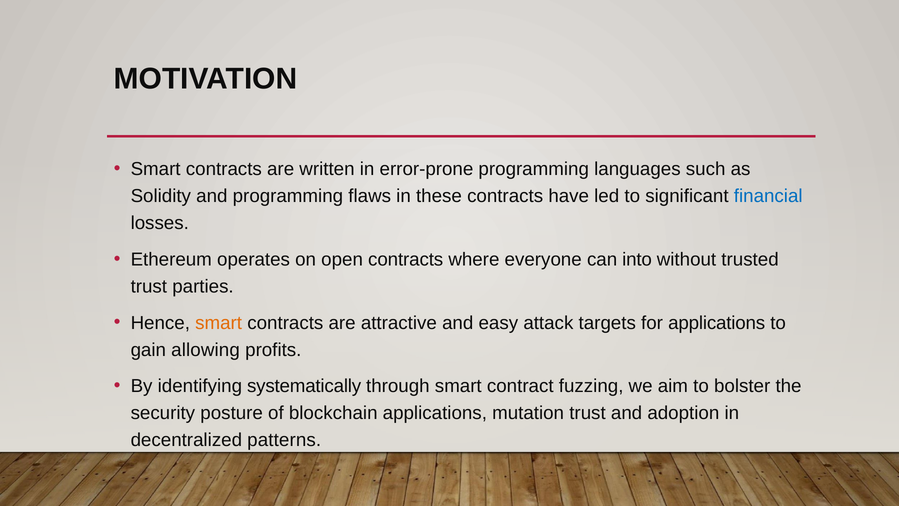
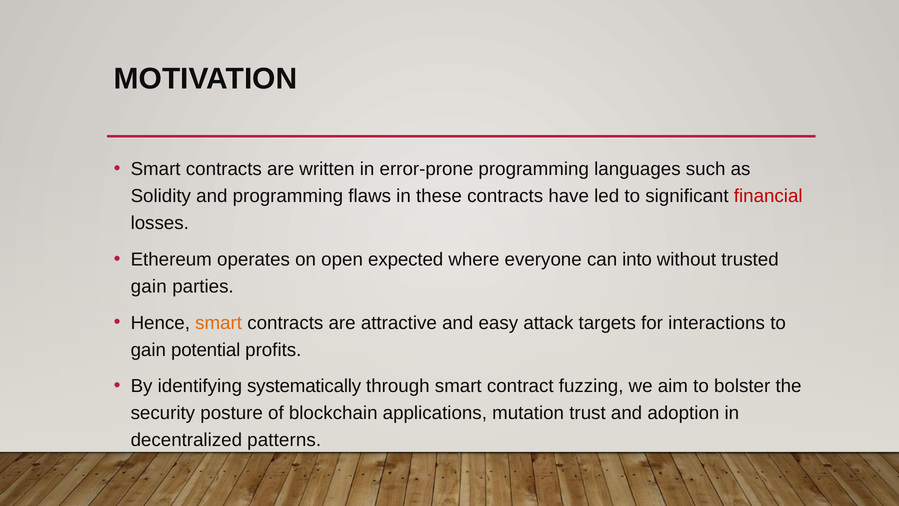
financial colour: blue -> red
open contracts: contracts -> expected
trust at (149, 286): trust -> gain
for applications: applications -> interactions
allowing: allowing -> potential
